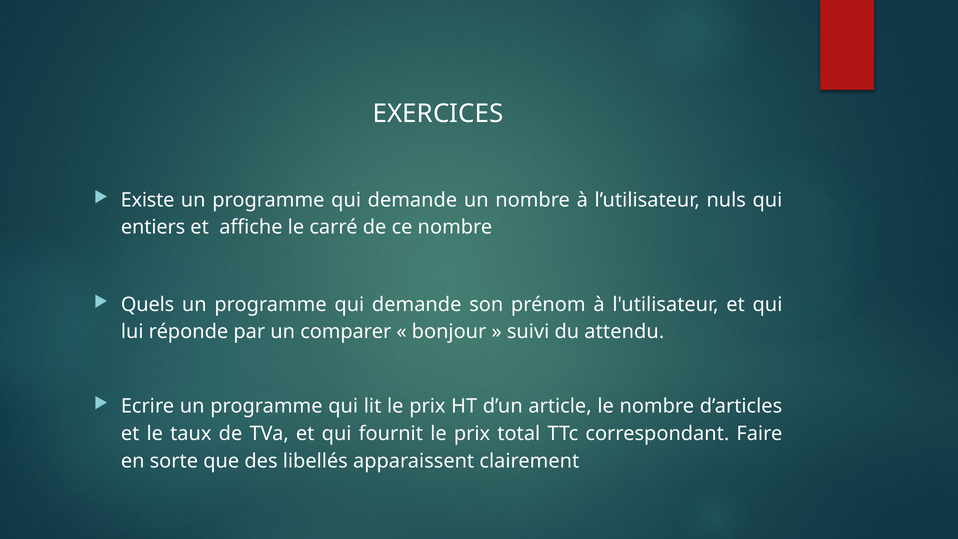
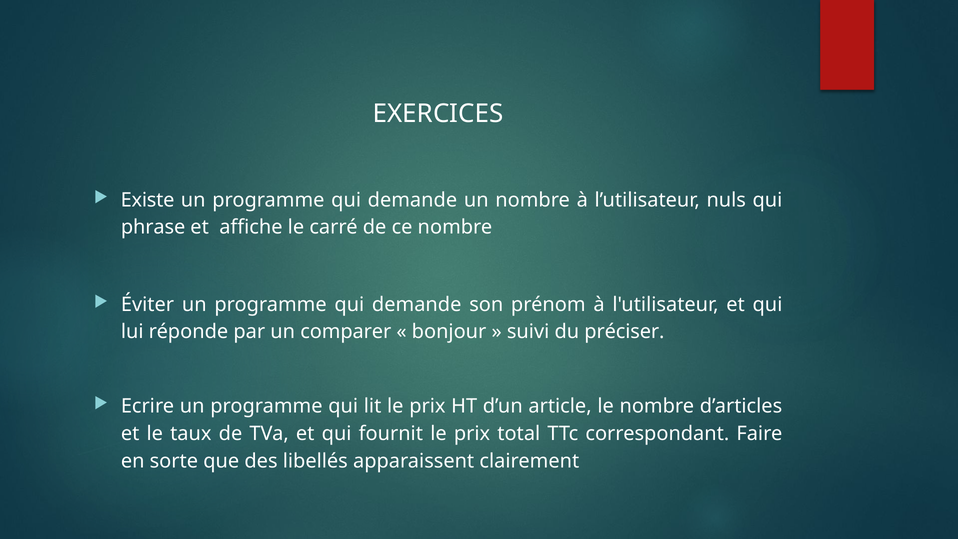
entiers: entiers -> phrase
Quels: Quels -> Éviter
attendu: attendu -> préciser
